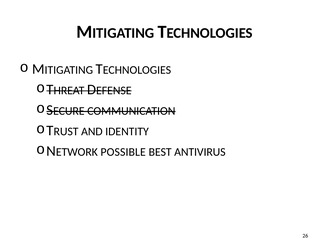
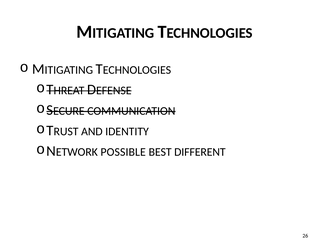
ANTIVIRUS: ANTIVIRUS -> DIFFERENT
